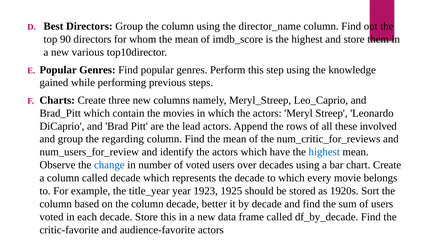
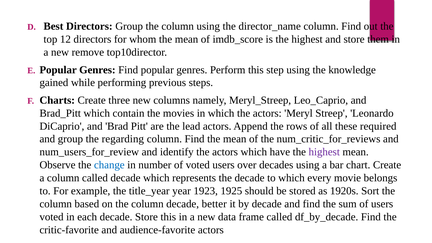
90: 90 -> 12
various: various -> remove
involved: involved -> required
highest at (324, 152) colour: blue -> purple
